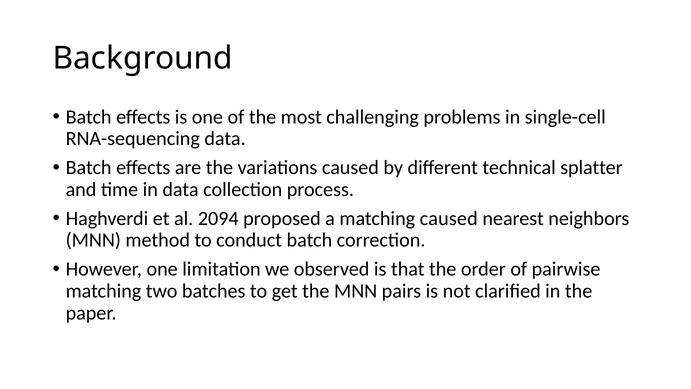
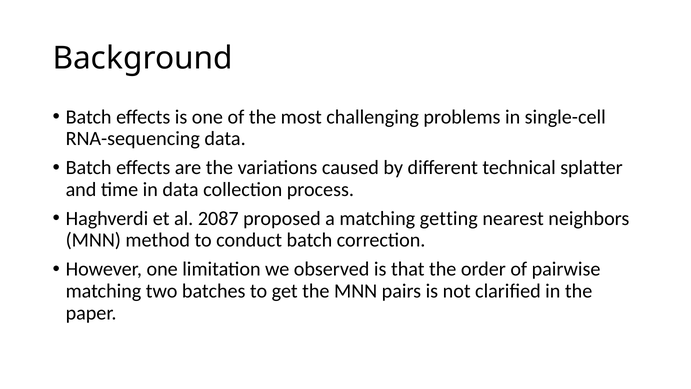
2094: 2094 -> 2087
matching caused: caused -> getting
